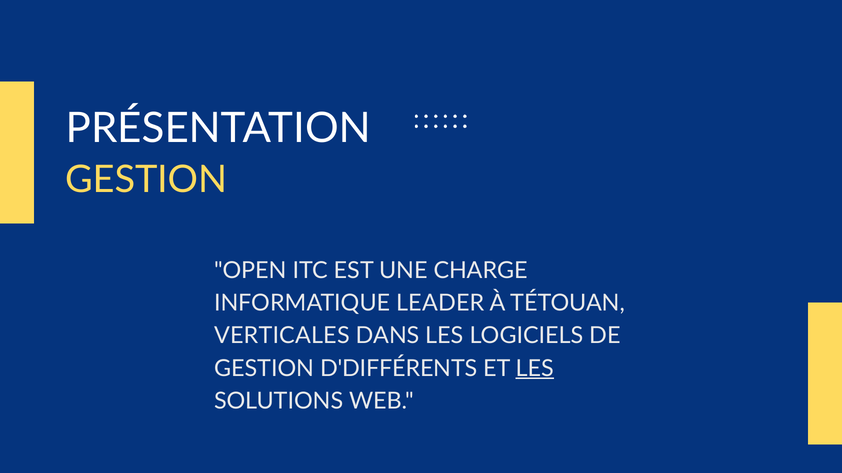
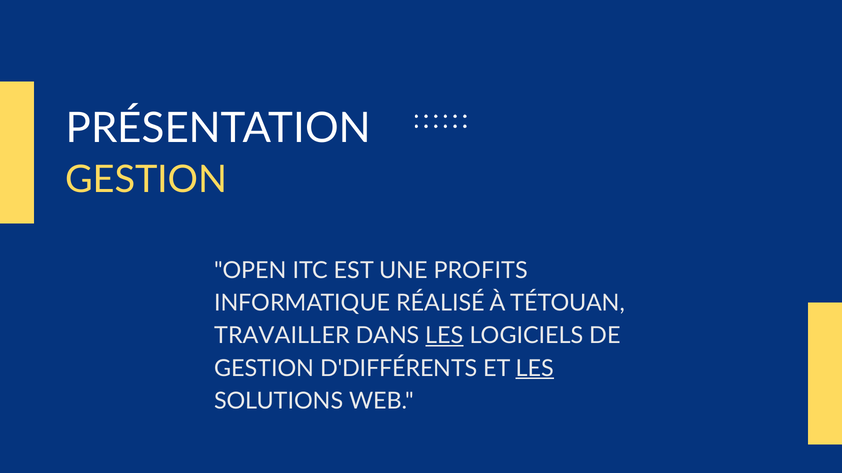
CHARGE: CHARGE -> PROFITS
LEADER: LEADER -> RÉALISÉ
VERTICALES: VERTICALES -> TRAVAILLER
LES at (445, 336) underline: none -> present
